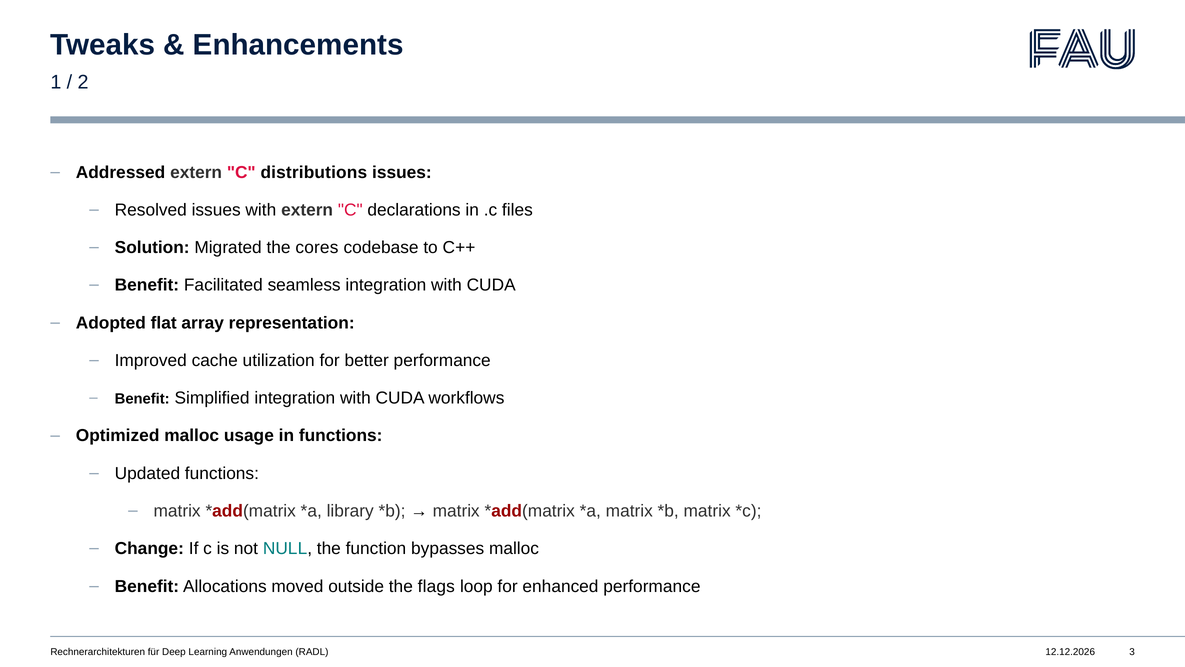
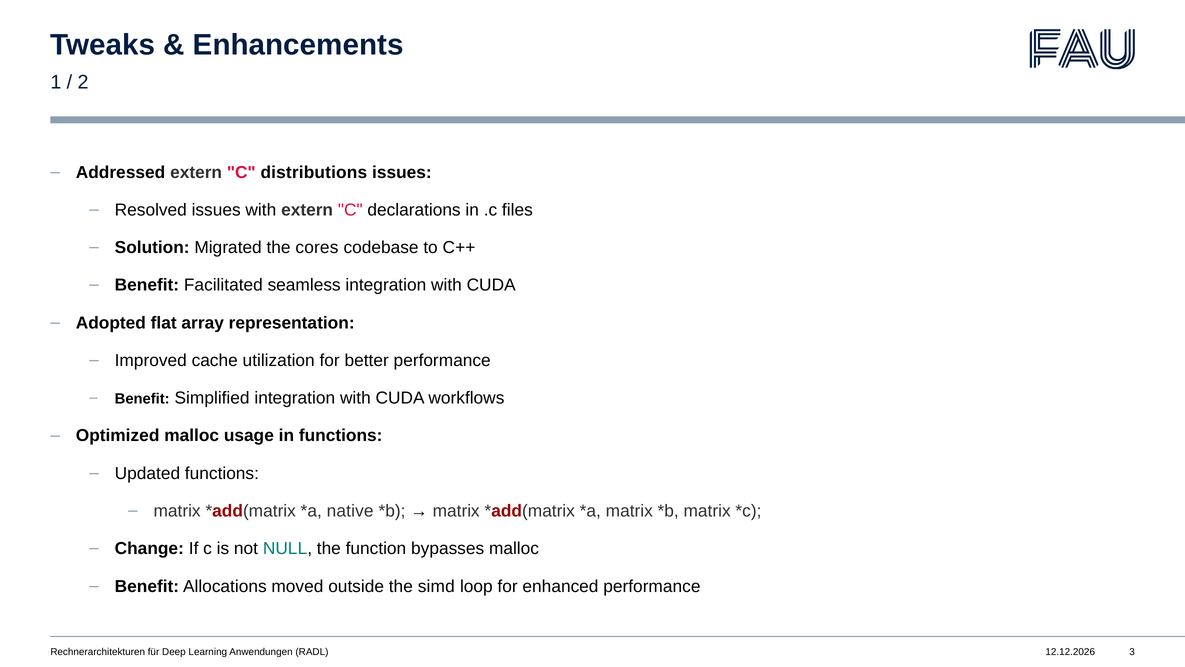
library: library -> native
flags: flags -> simd
